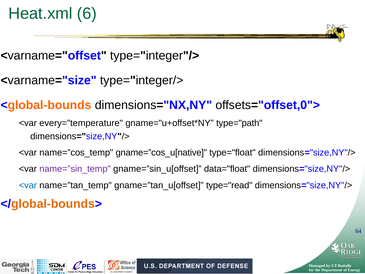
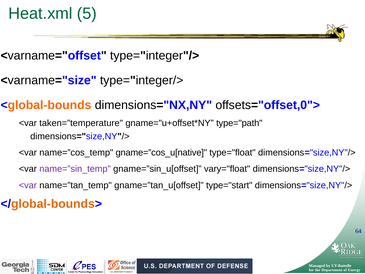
6: 6 -> 5
every=”temperature: every=”temperature -> taken=”temperature
data="float: data="float -> vary="float
<var at (28, 185) colour: blue -> purple
type="read: type="read -> type="start
